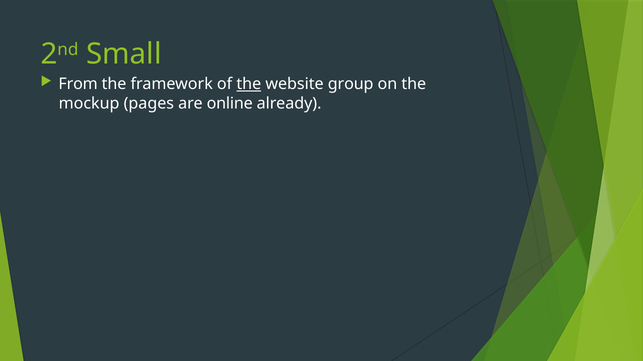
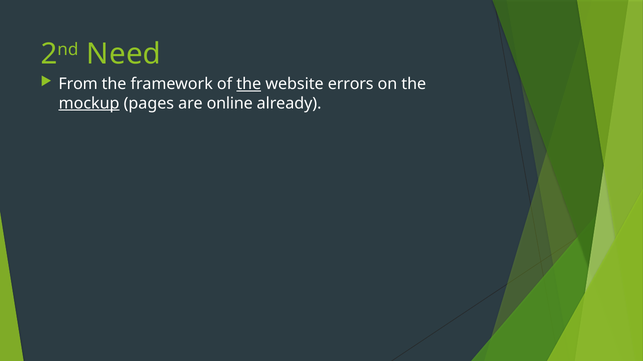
Small: Small -> Need
group: group -> errors
mockup underline: none -> present
